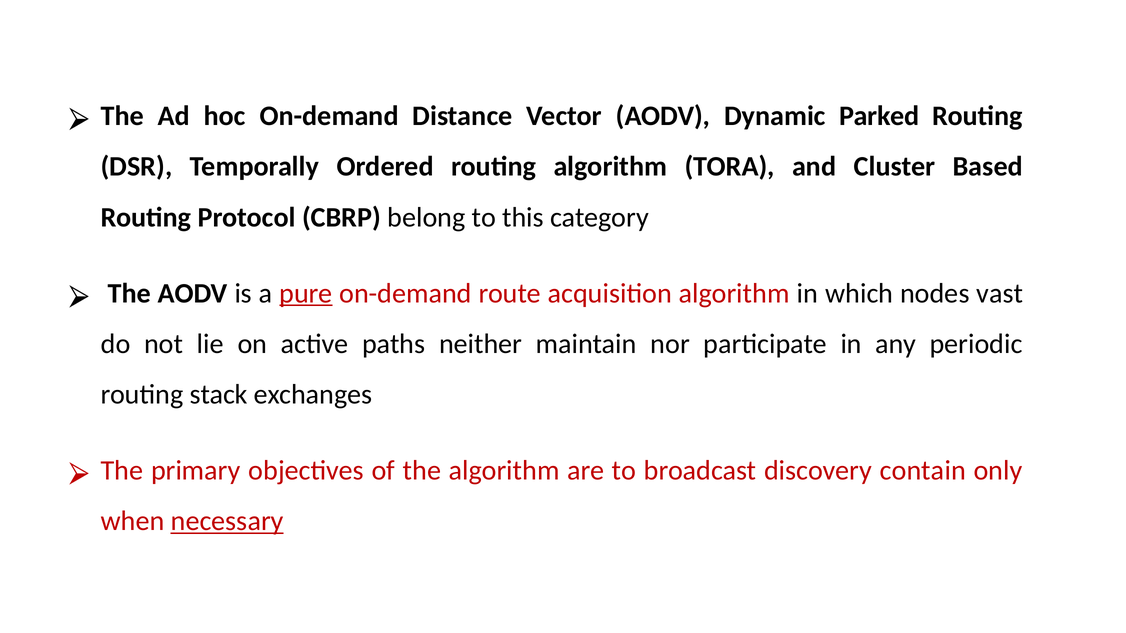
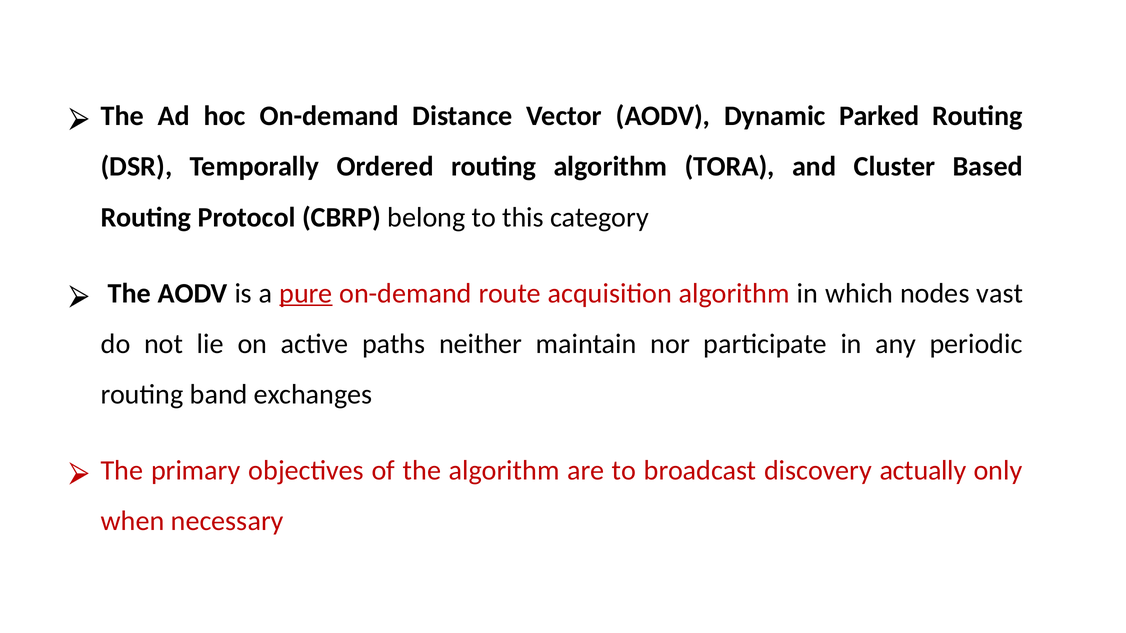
stack: stack -> band
contain: contain -> actually
necessary underline: present -> none
